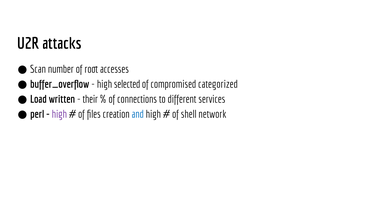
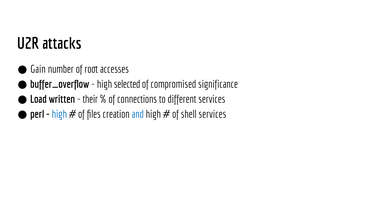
Scan: Scan -> Gain
categorized: categorized -> significance
high at (59, 114) colour: purple -> blue
shell network: network -> services
